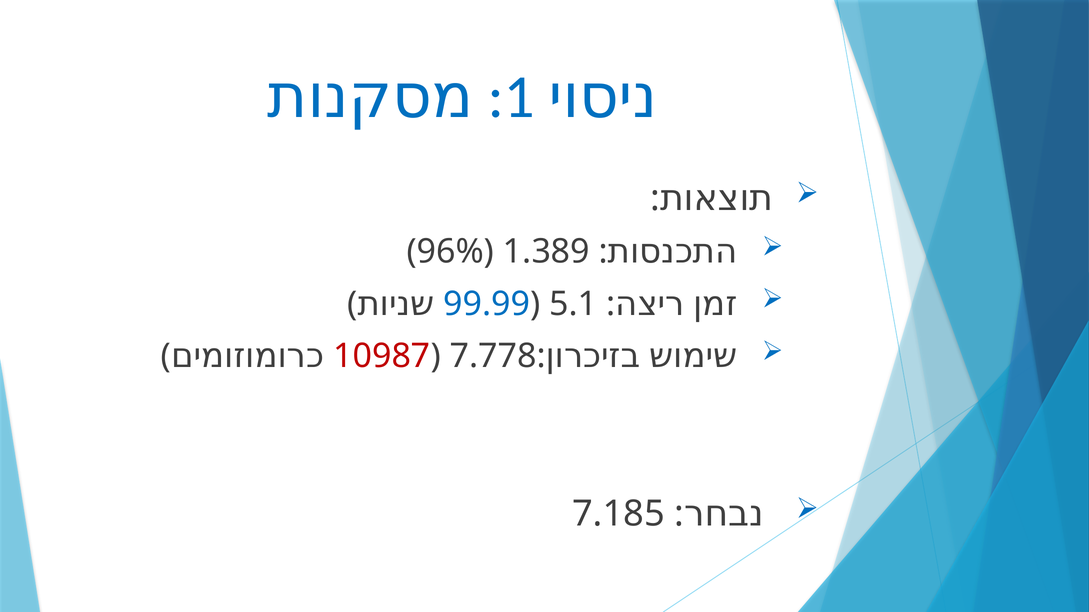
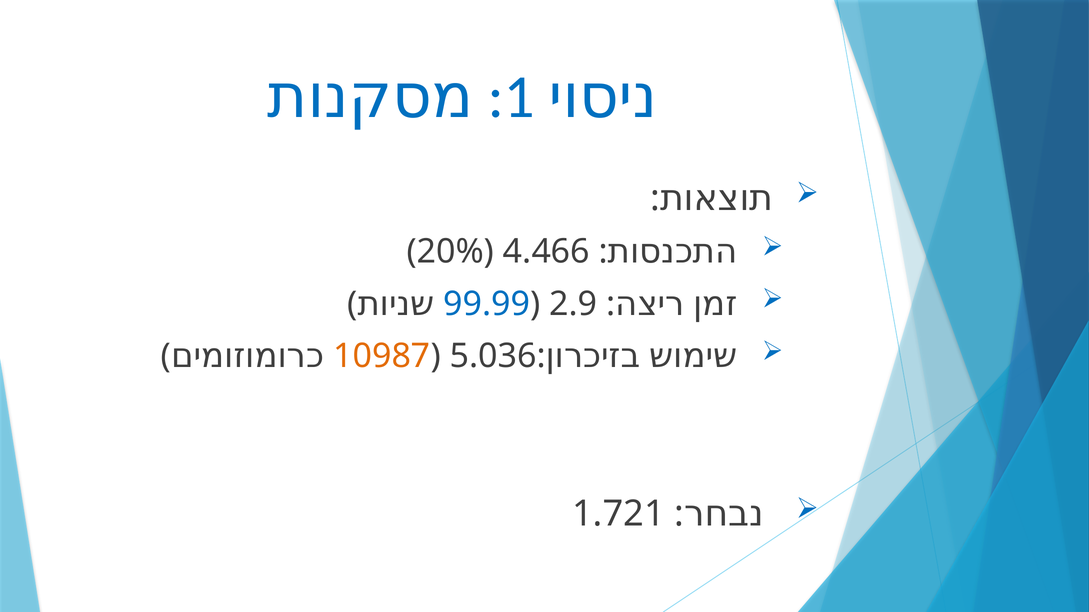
96%: 96% -> 20%
1.389: 1.389 -> 4.466
5.1: 5.1 -> 2.9
10987 colour: red -> orange
7.778: 7.778 -> 5.036
7.185: 7.185 -> 1.721
